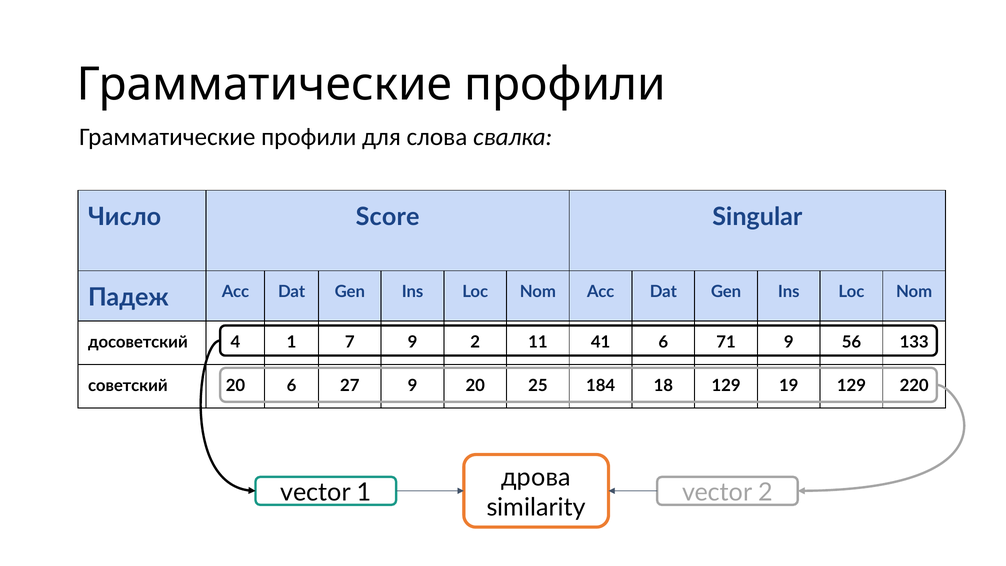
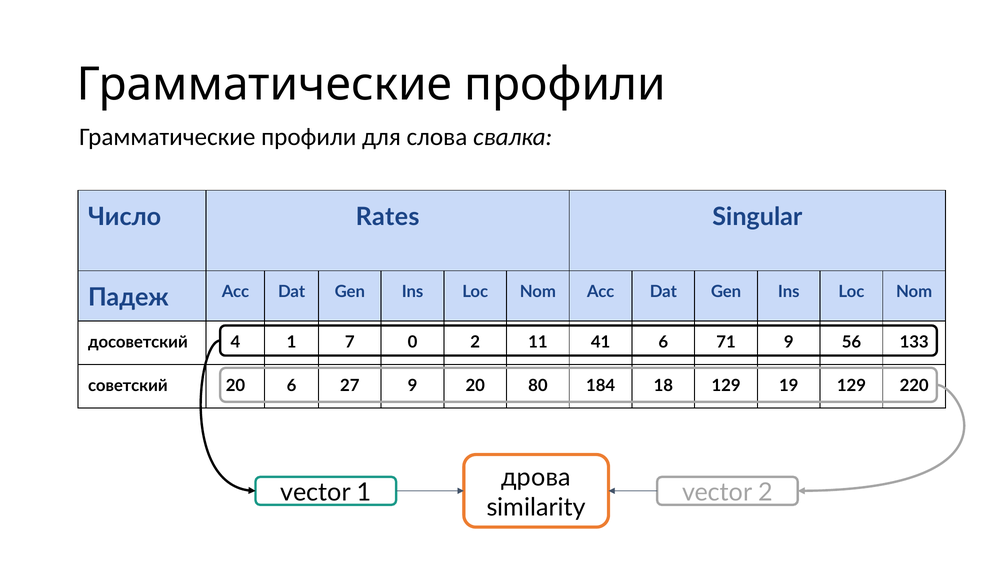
Score: Score -> Rates
7 9: 9 -> 0
25: 25 -> 80
